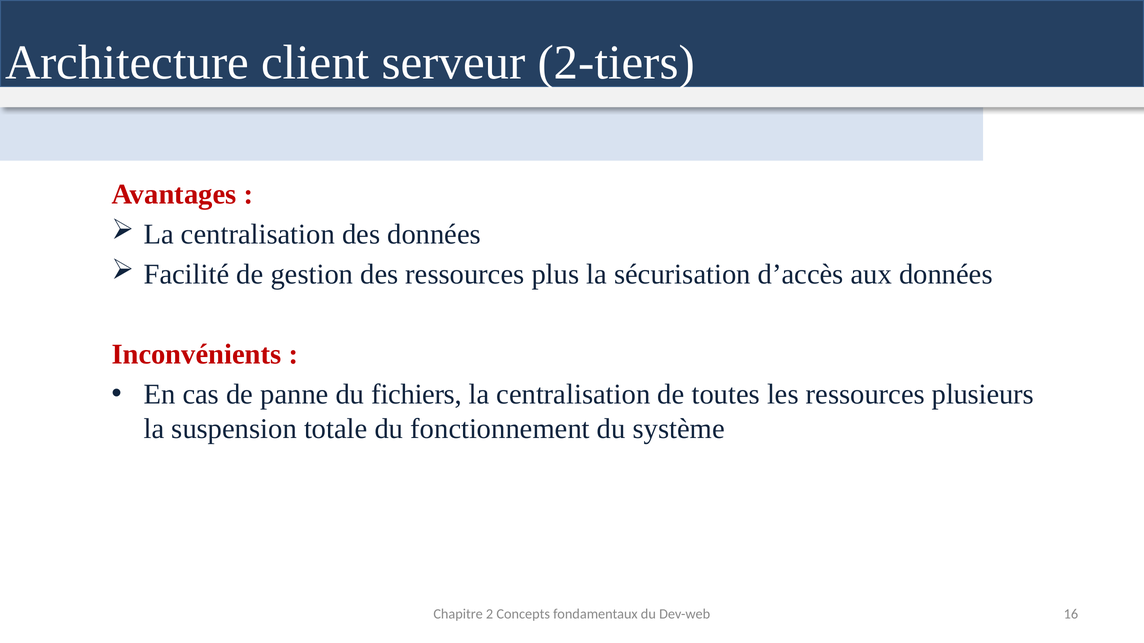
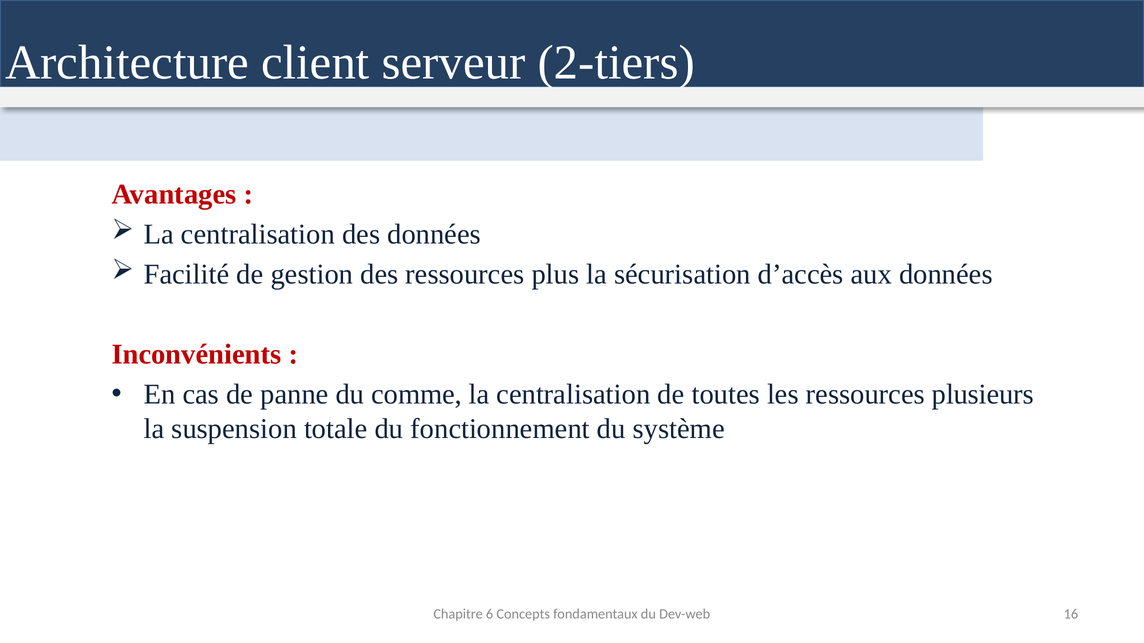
fichiers: fichiers -> comme
2: 2 -> 6
